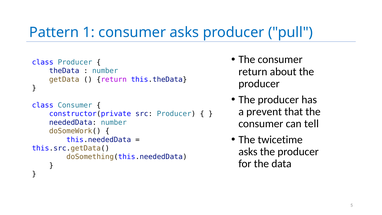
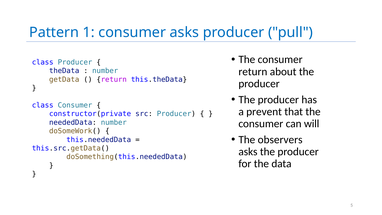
tell: tell -> will
twicetime: twicetime -> observers
